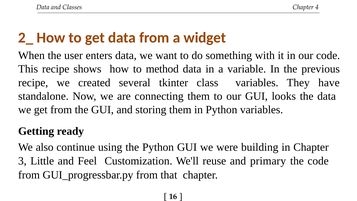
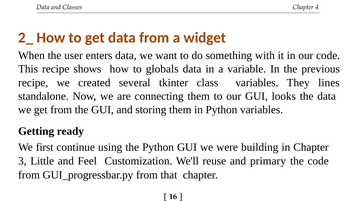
method: method -> globals
have: have -> lines
also: also -> first
